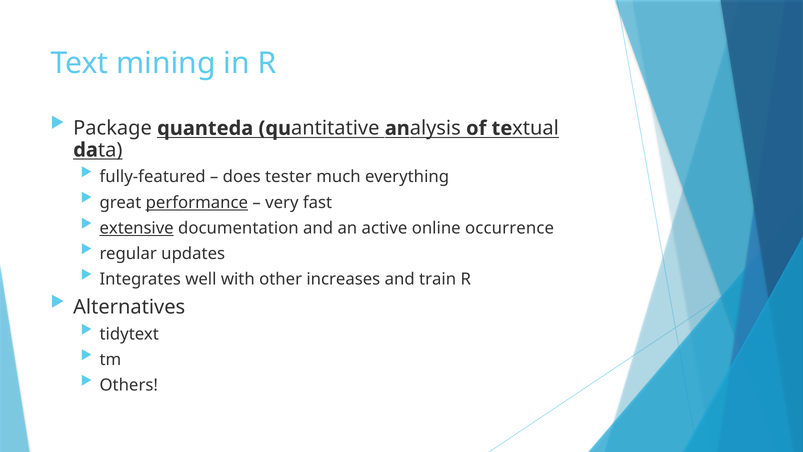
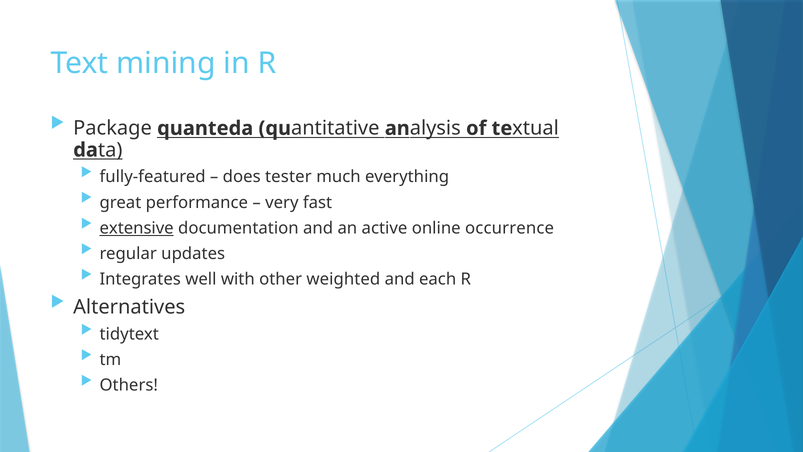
performance underline: present -> none
increases: increases -> weighted
train: train -> each
